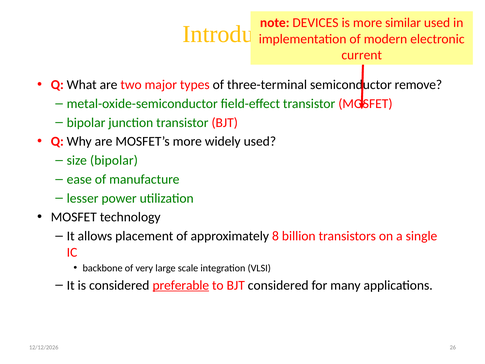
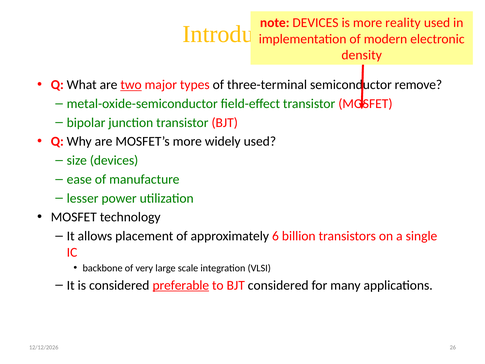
similar: similar -> reality
current: current -> density
two underline: none -> present
size bipolar: bipolar -> devices
8: 8 -> 6
